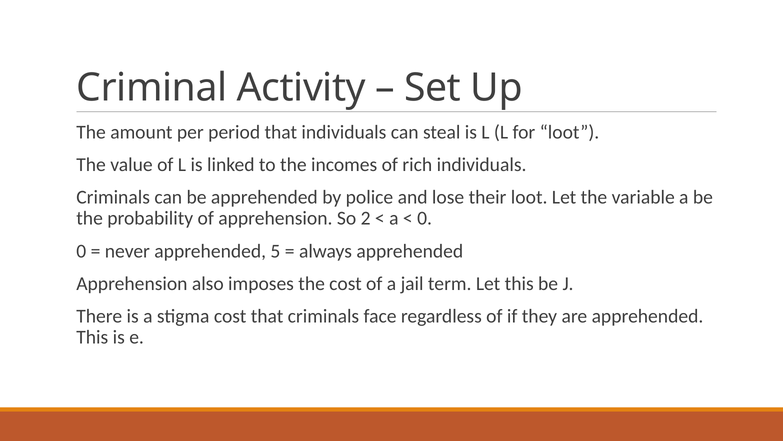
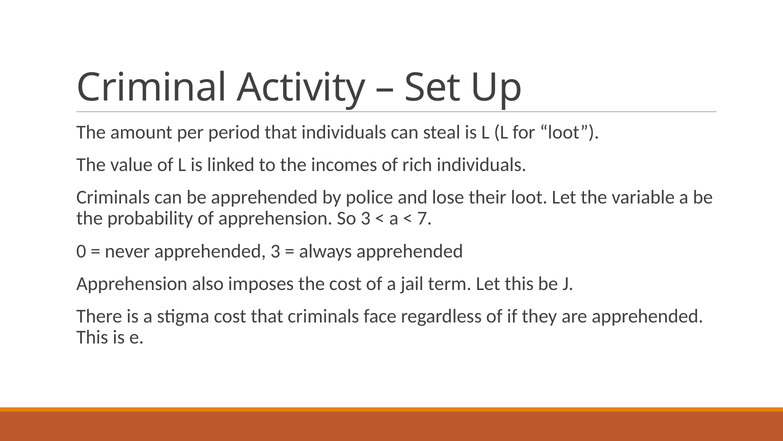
So 2: 2 -> 3
0 at (425, 218): 0 -> 7
apprehended 5: 5 -> 3
